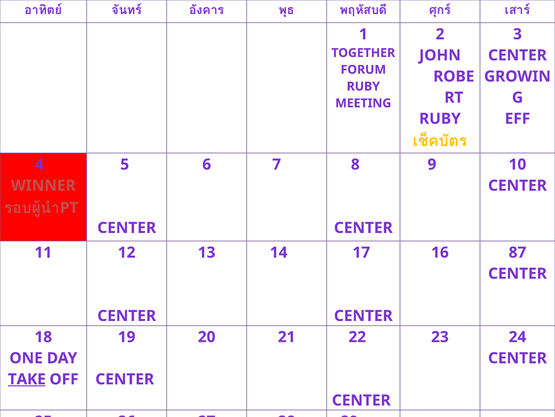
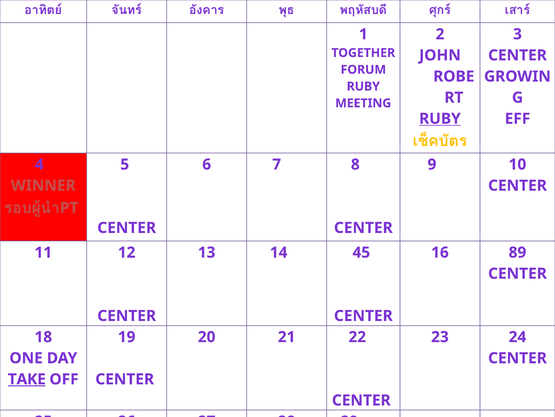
RUBY at (440, 118) underline: none -> present
17: 17 -> 45
87: 87 -> 89
